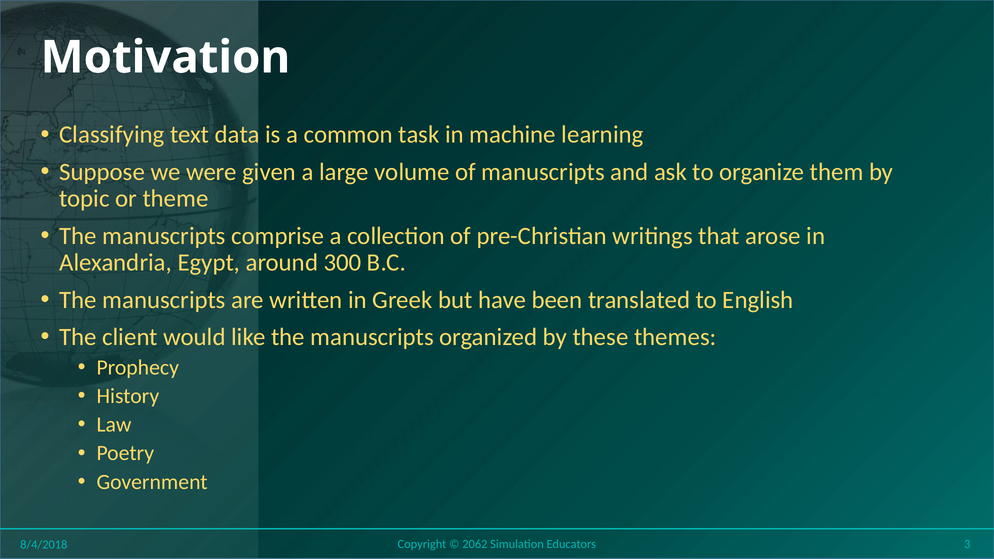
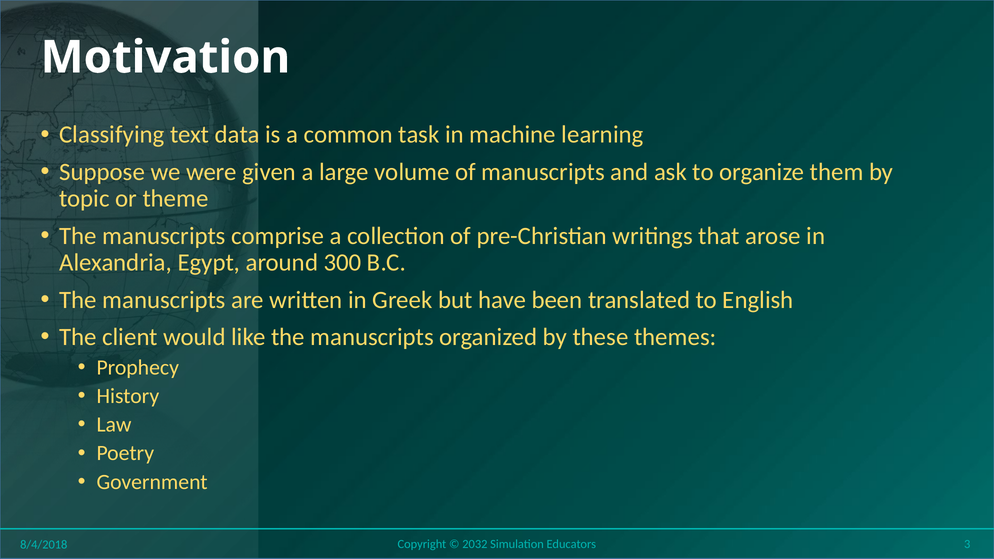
2062: 2062 -> 2032
